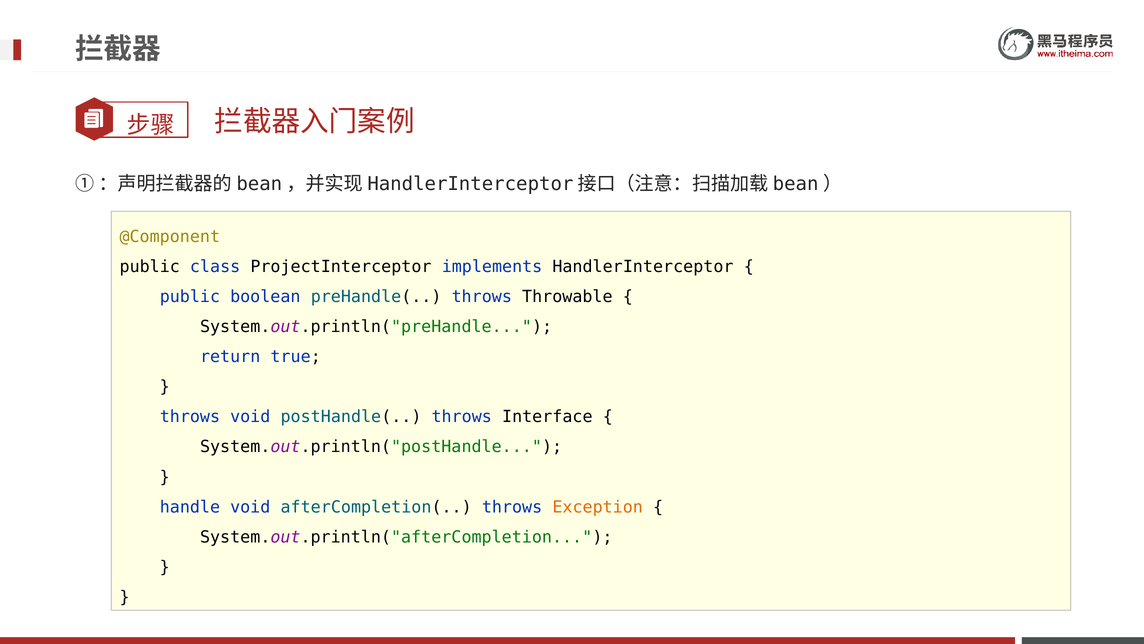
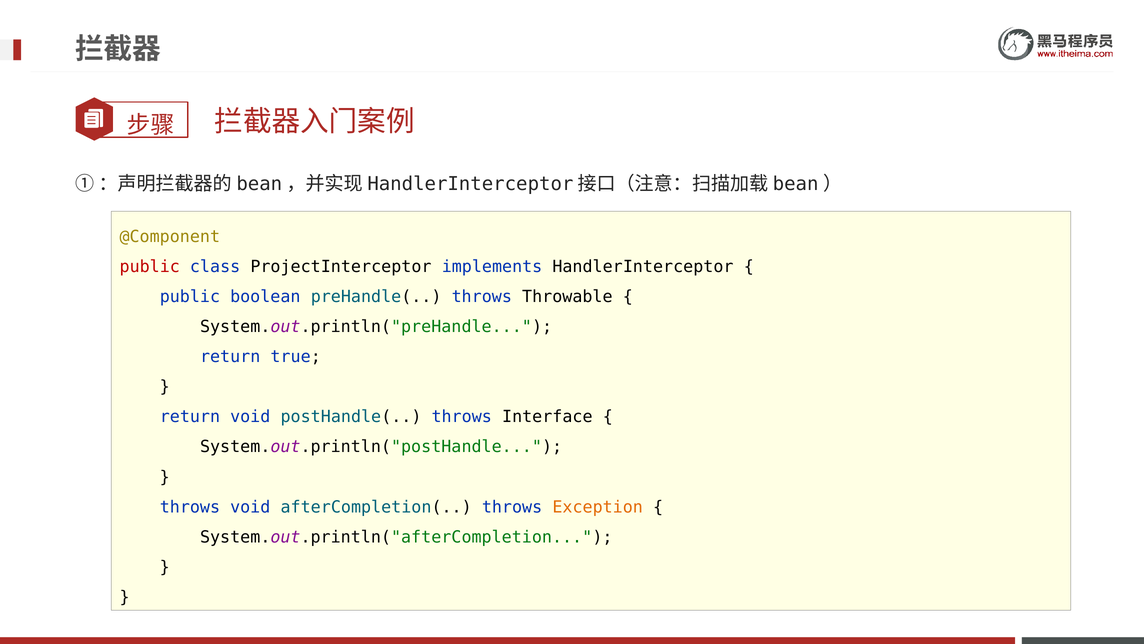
public at (150, 266) colour: black -> red
throws at (190, 417): throws -> return
handle at (190, 507): handle -> throws
